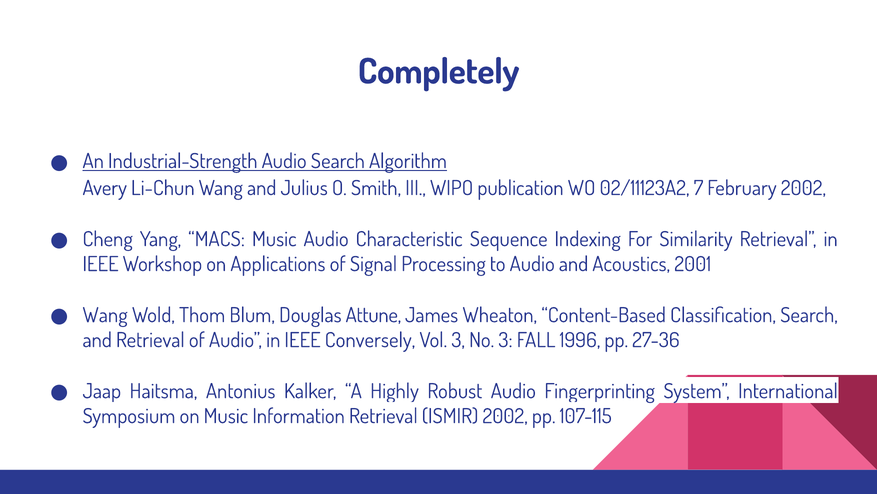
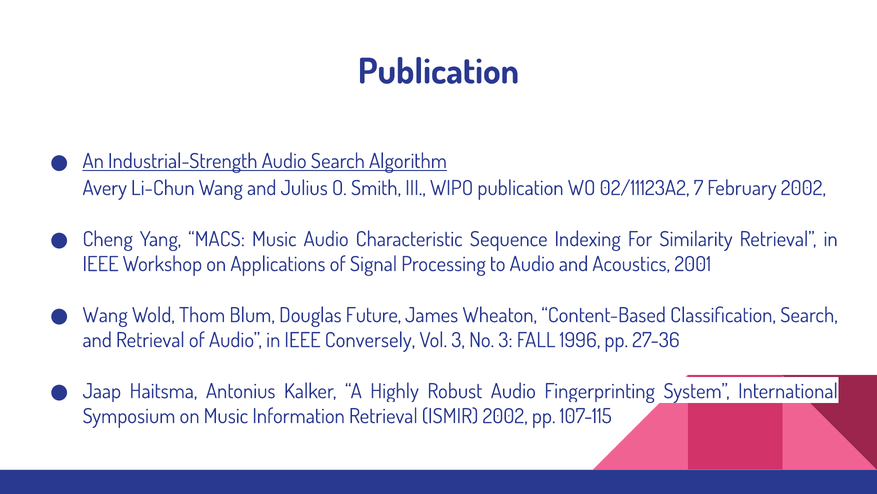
Completely at (439, 72): Completely -> Publication
Attune: Attune -> Future
